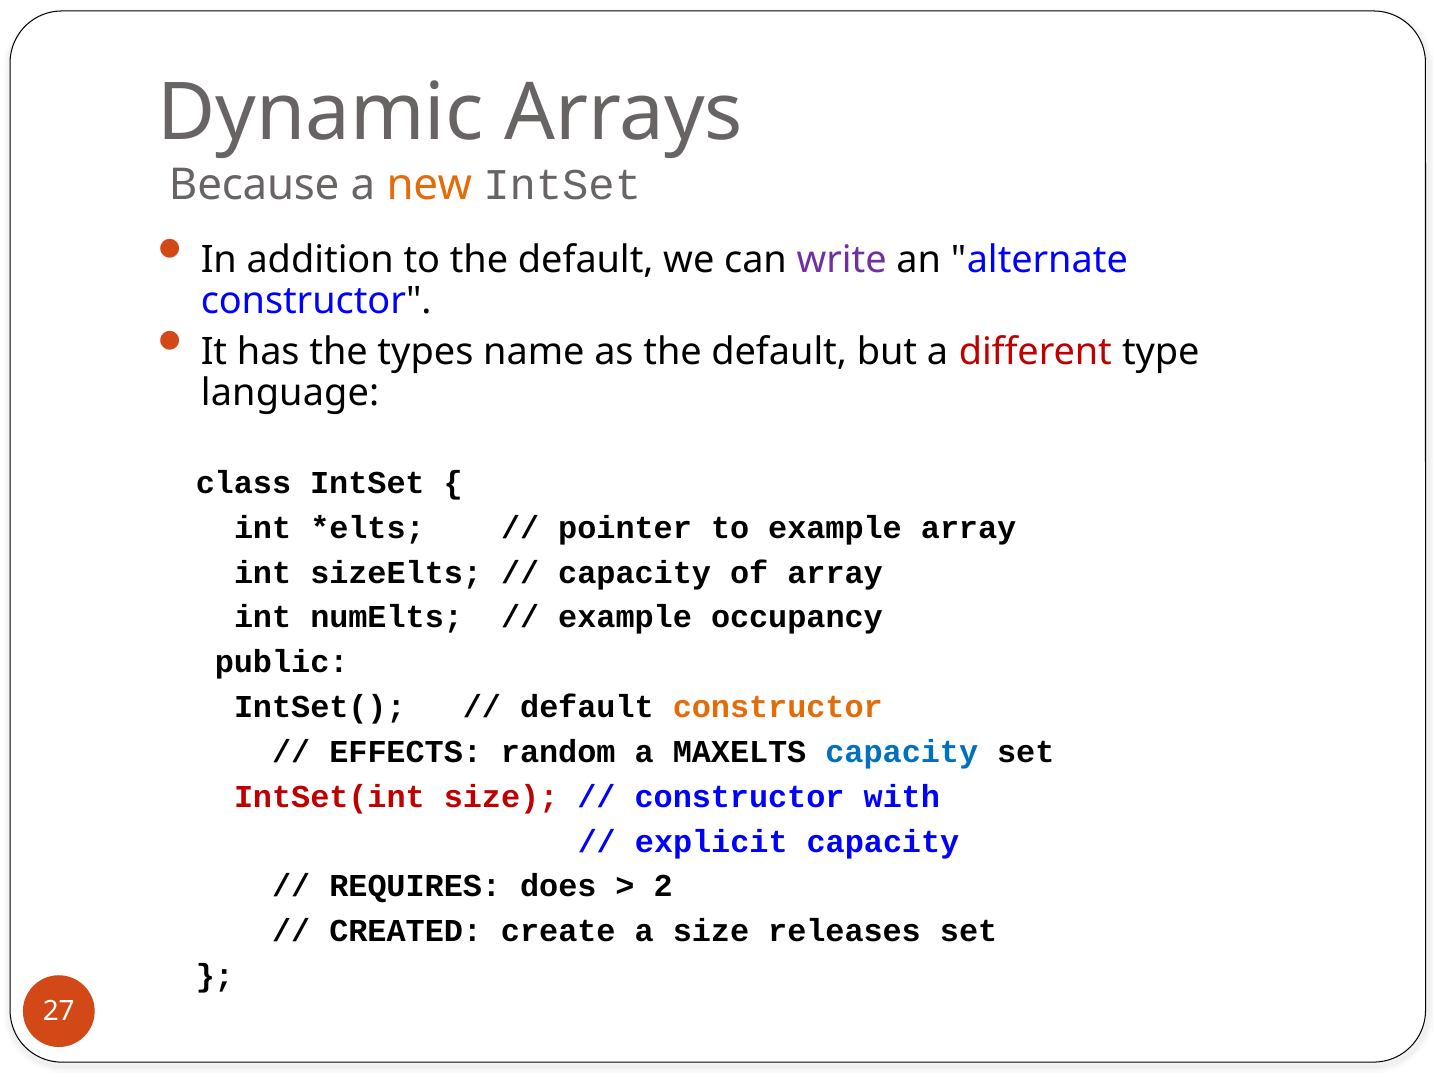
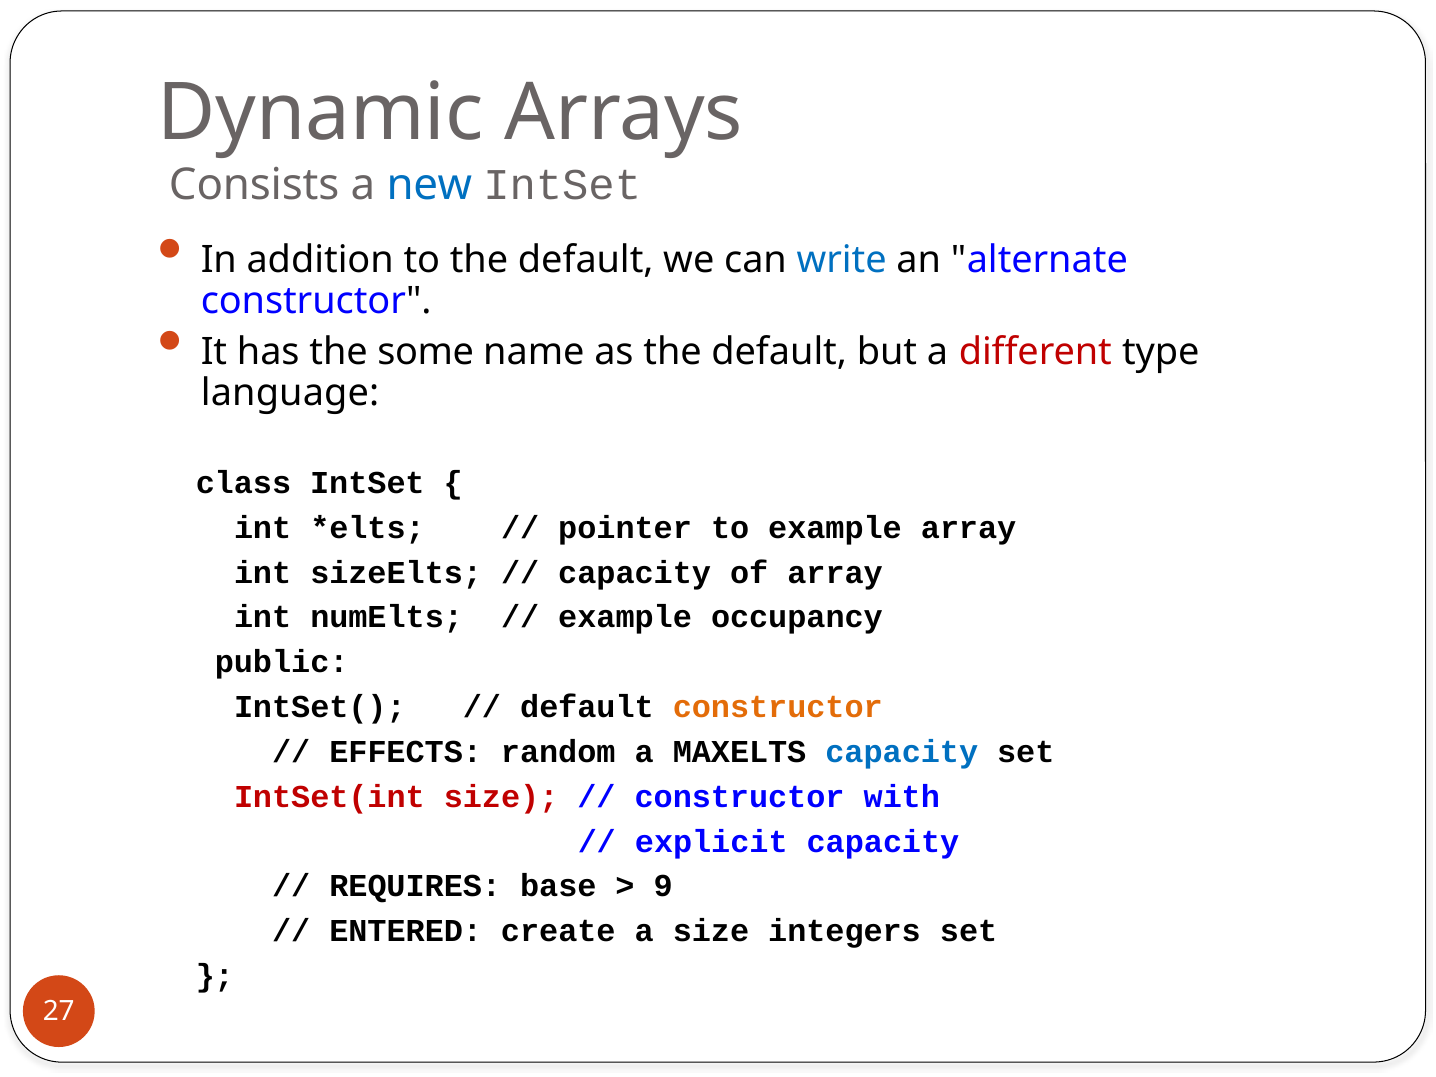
Because: Because -> Consists
new colour: orange -> blue
write colour: purple -> blue
types: types -> some
does: does -> base
2: 2 -> 9
CREATED: CREATED -> ENTERED
releases: releases -> integers
